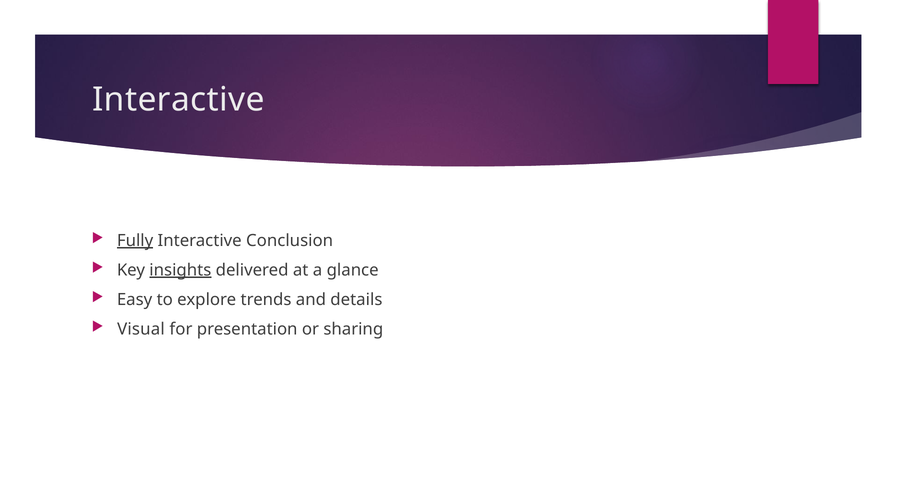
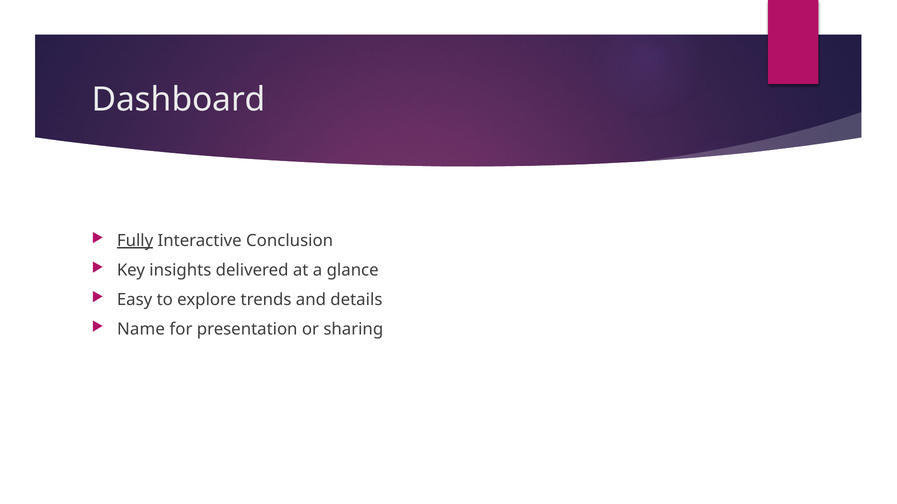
Interactive at (178, 100): Interactive -> Dashboard
insights underline: present -> none
Visual: Visual -> Name
